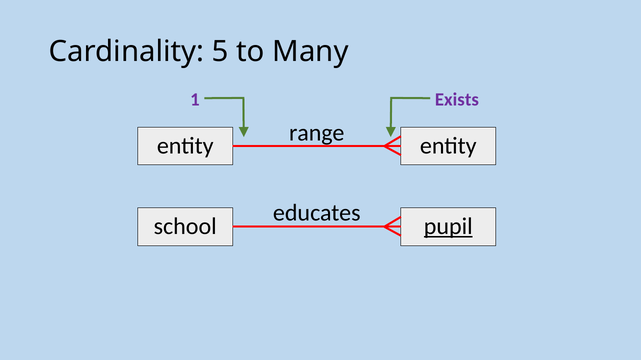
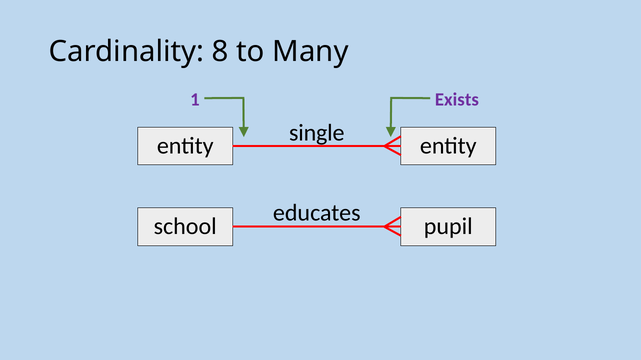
5: 5 -> 8
range: range -> single
pupil underline: present -> none
